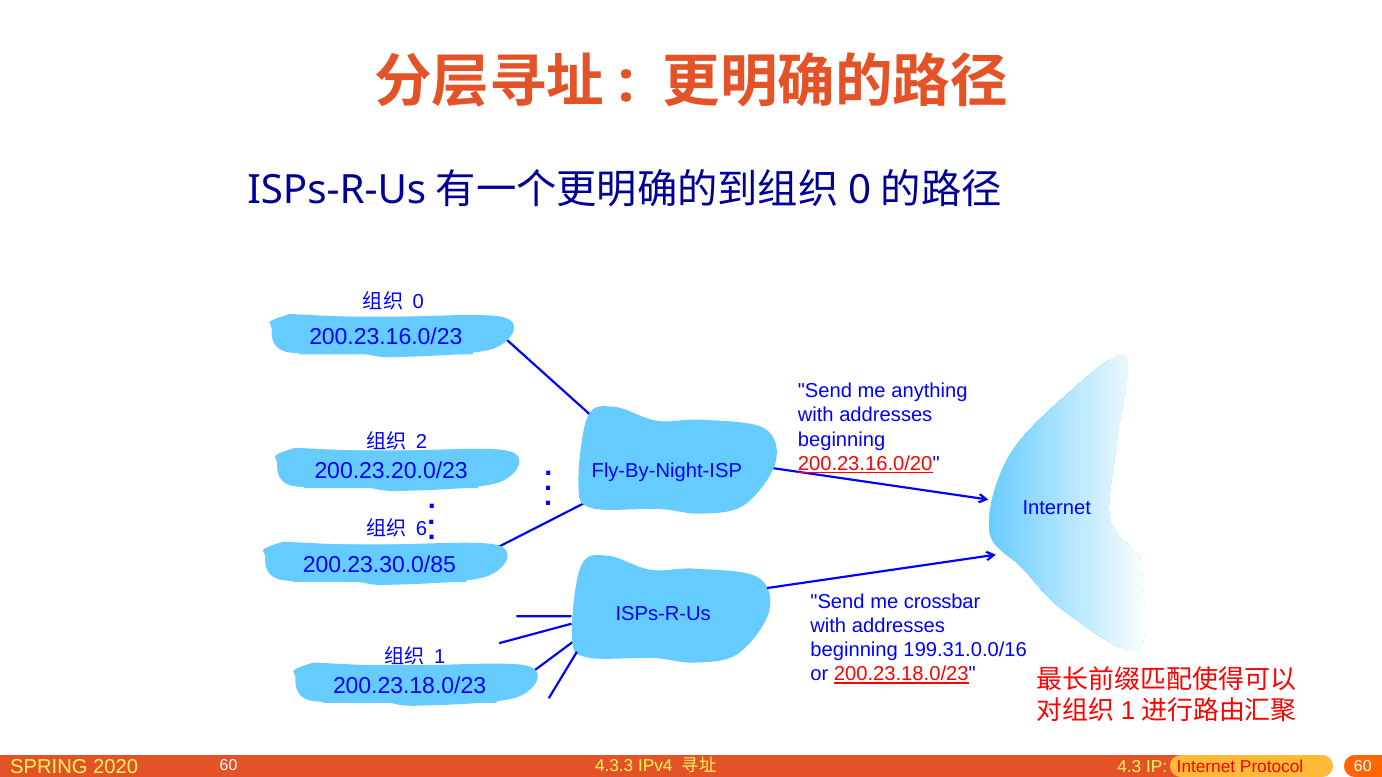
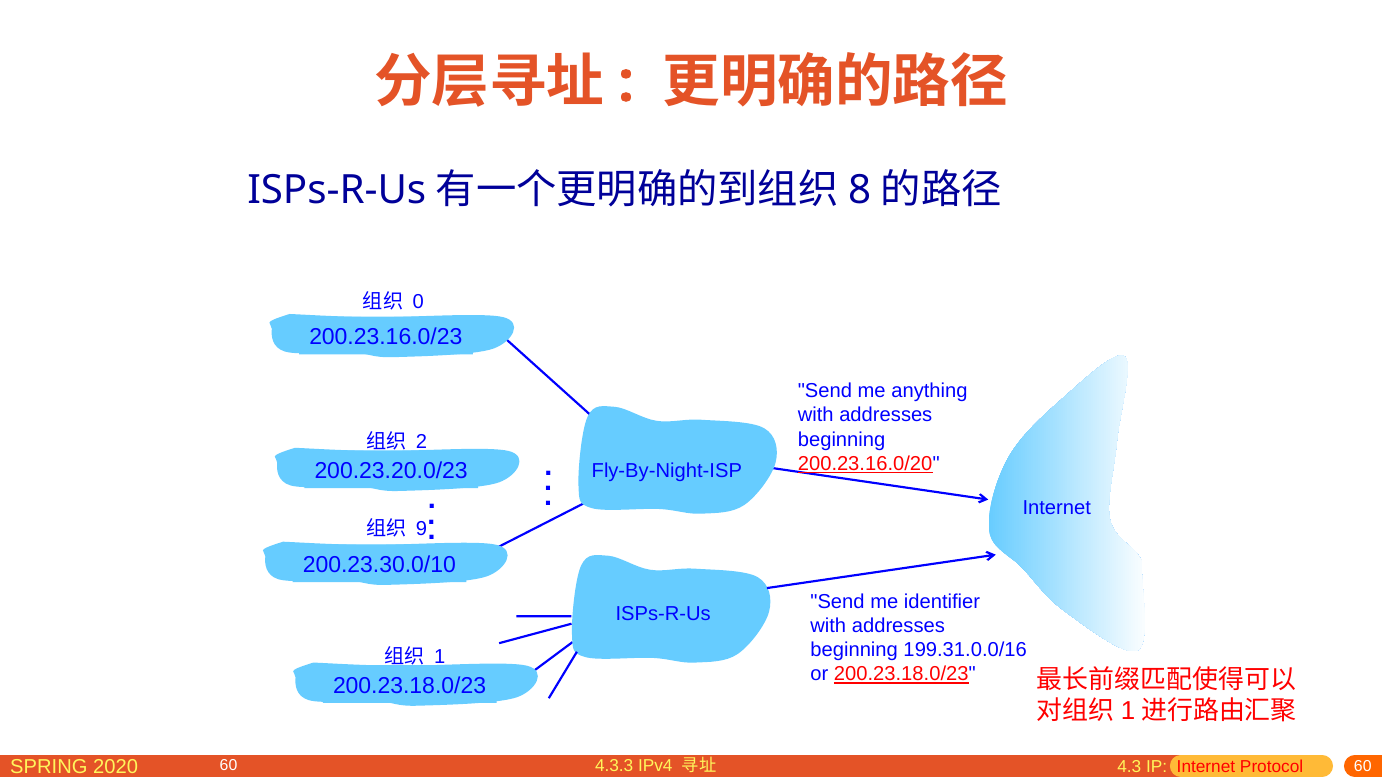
0 at (860, 191): 0 -> 8
6: 6 -> 9
200.23.30.0/85: 200.23.30.0/85 -> 200.23.30.0/10
crossbar: crossbar -> identifier
